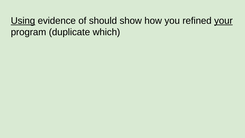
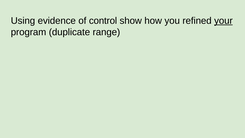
Using underline: present -> none
should: should -> control
which: which -> range
